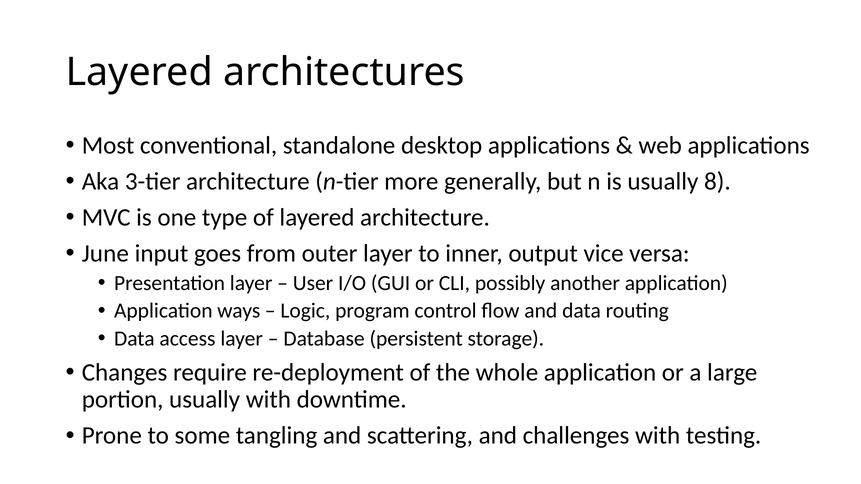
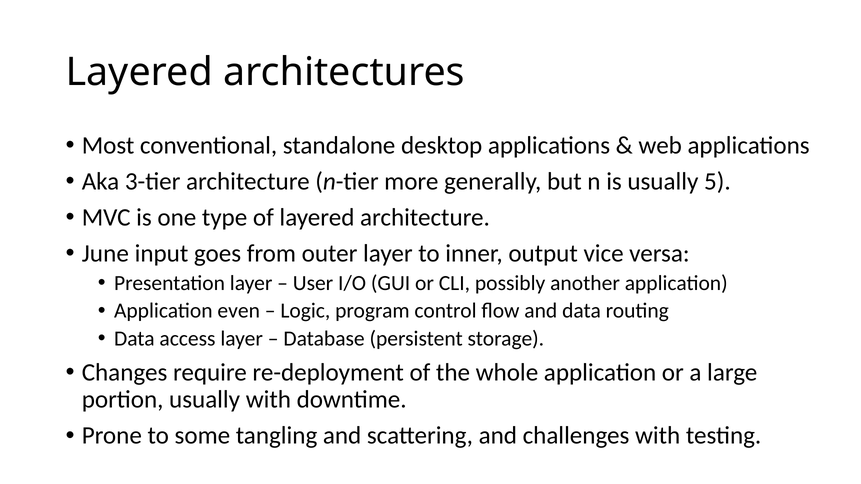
8: 8 -> 5
ways: ways -> even
